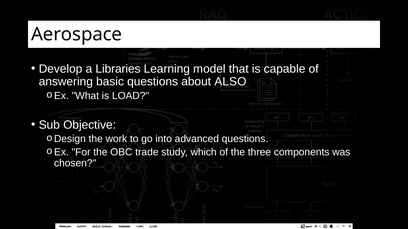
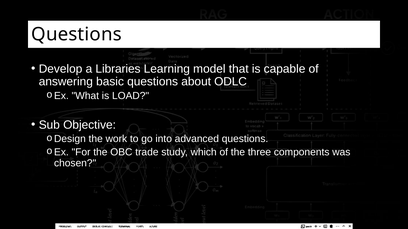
Aerospace at (77, 34): Aerospace -> Questions
ALSO: ALSO -> ODLC
